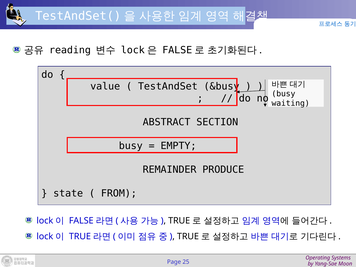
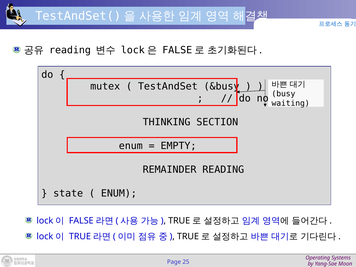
value: value -> mutex
ABSTRACT: ABSTRACT -> THINKING
busy at (131, 146): busy -> enum
REMAINDER PRODUCE: PRODUCE -> READING
FROM at (119, 193): FROM -> ENUM
